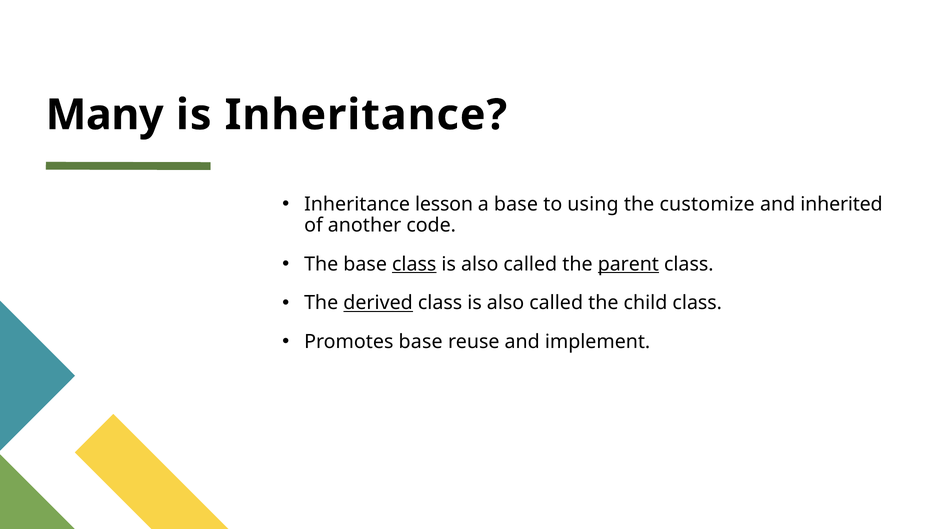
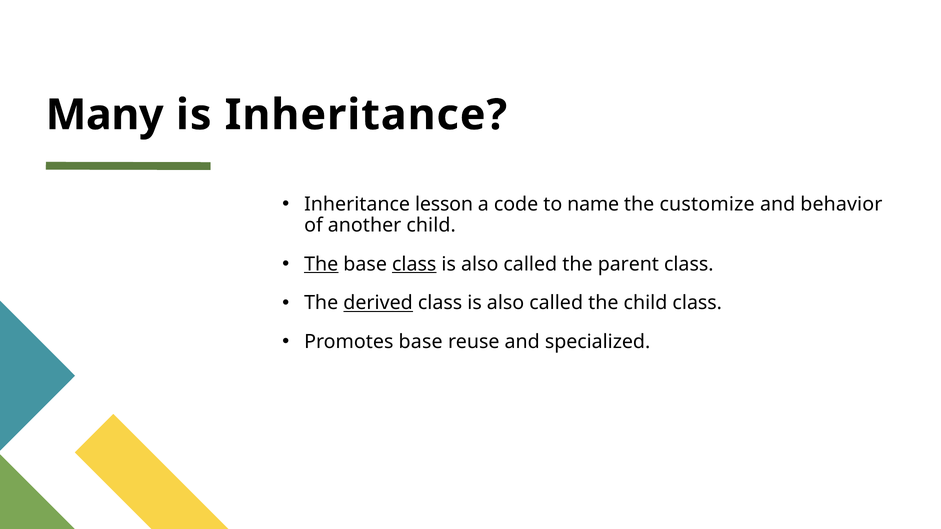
a base: base -> code
using: using -> name
inherited: inherited -> behavior
another code: code -> child
The at (321, 264) underline: none -> present
parent underline: present -> none
implement: implement -> specialized
